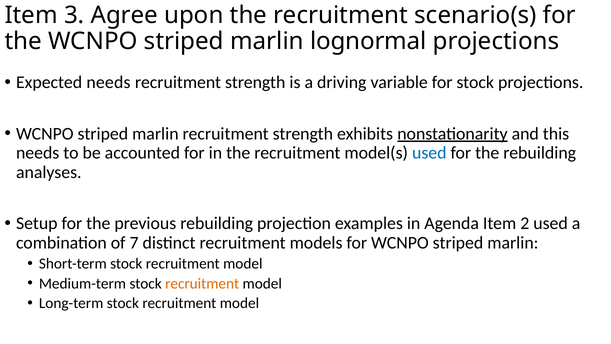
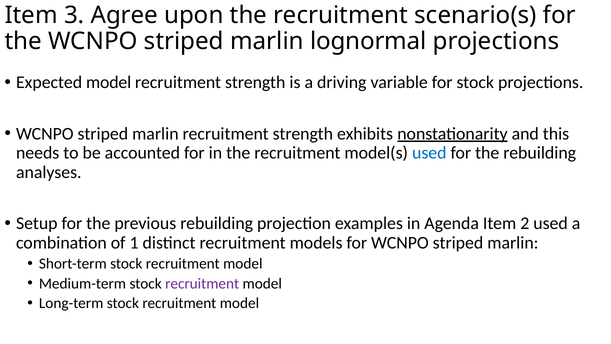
Expected needs: needs -> model
7: 7 -> 1
recruitment at (202, 283) colour: orange -> purple
